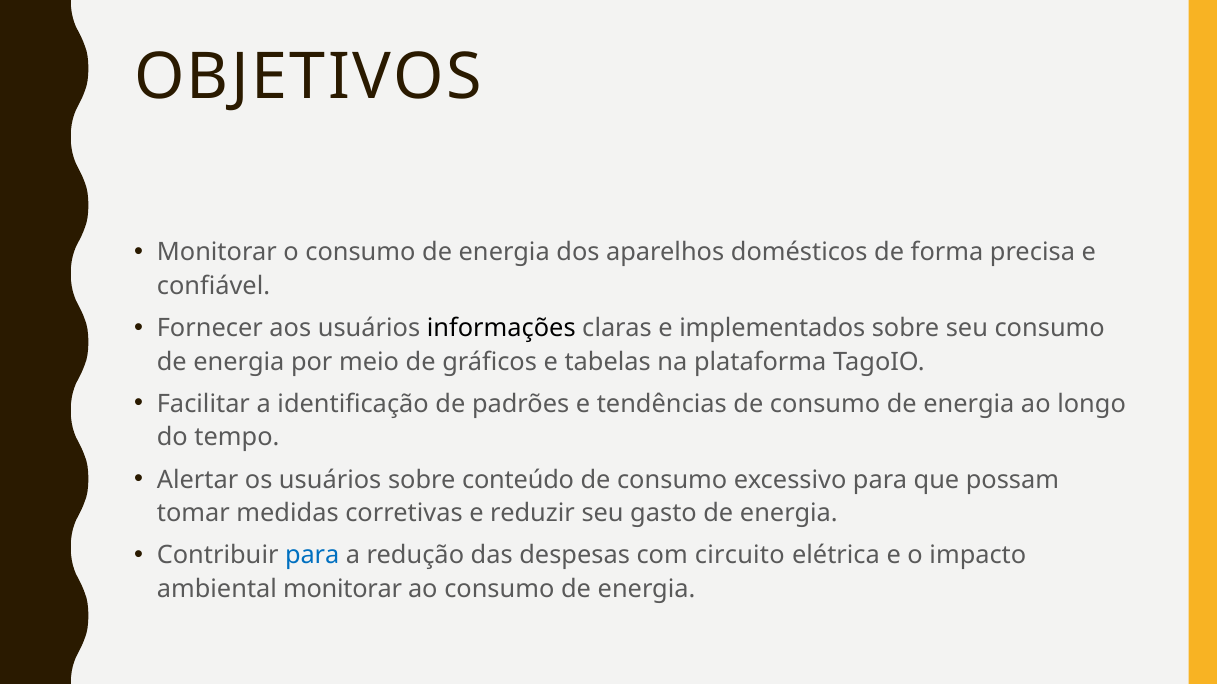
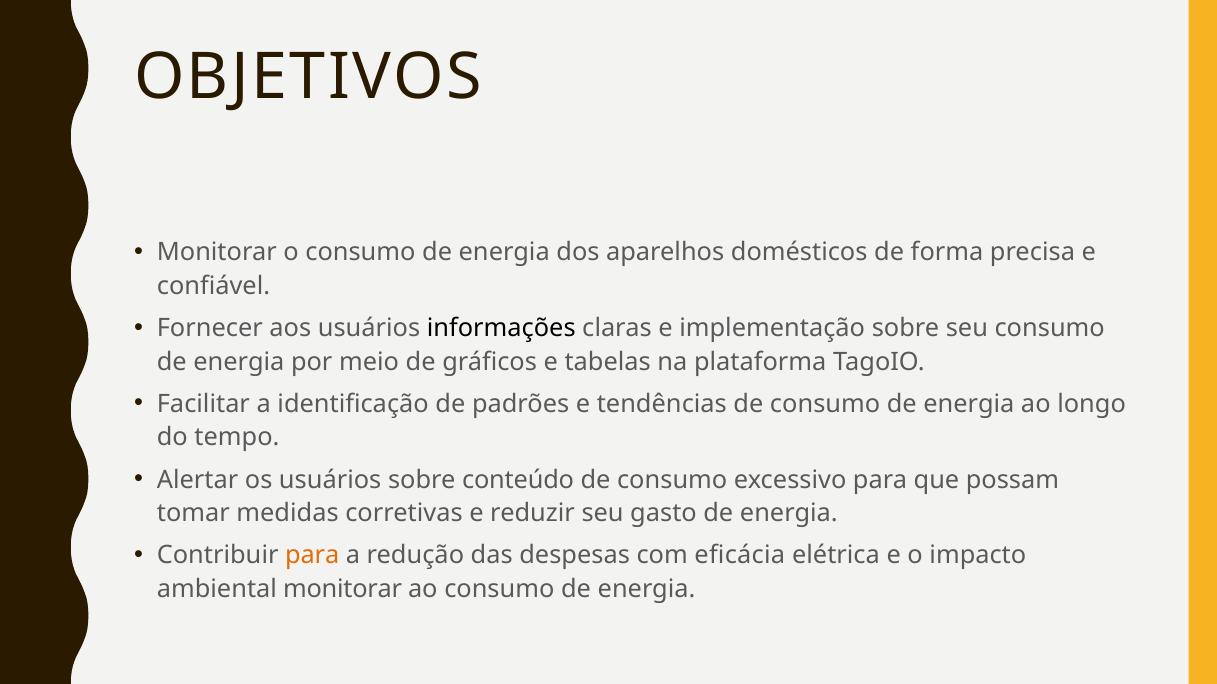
implementados: implementados -> implementação
para at (312, 556) colour: blue -> orange
circuito: circuito -> eficácia
